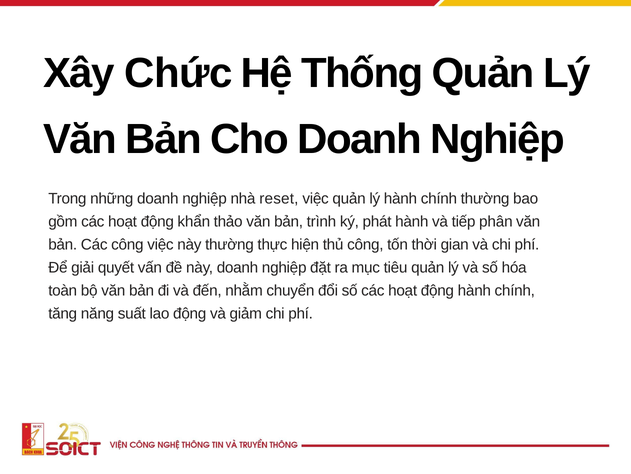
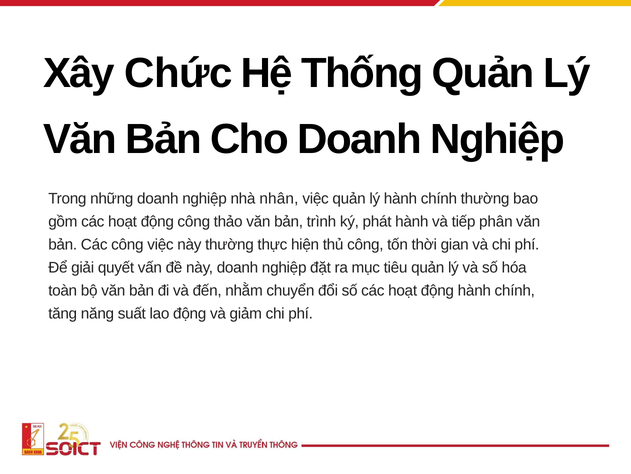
reset: reset -> nhân
động khẩn: khẩn -> công
